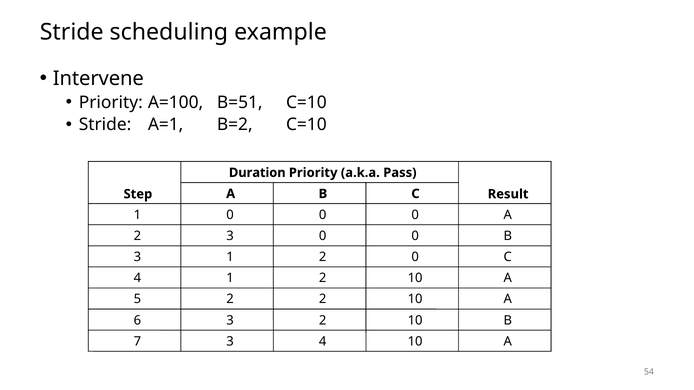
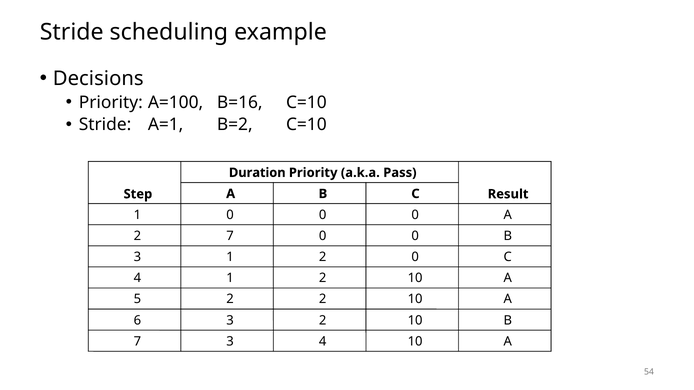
Intervene: Intervene -> Decisions
B=51: B=51 -> B=16
2 3: 3 -> 7
